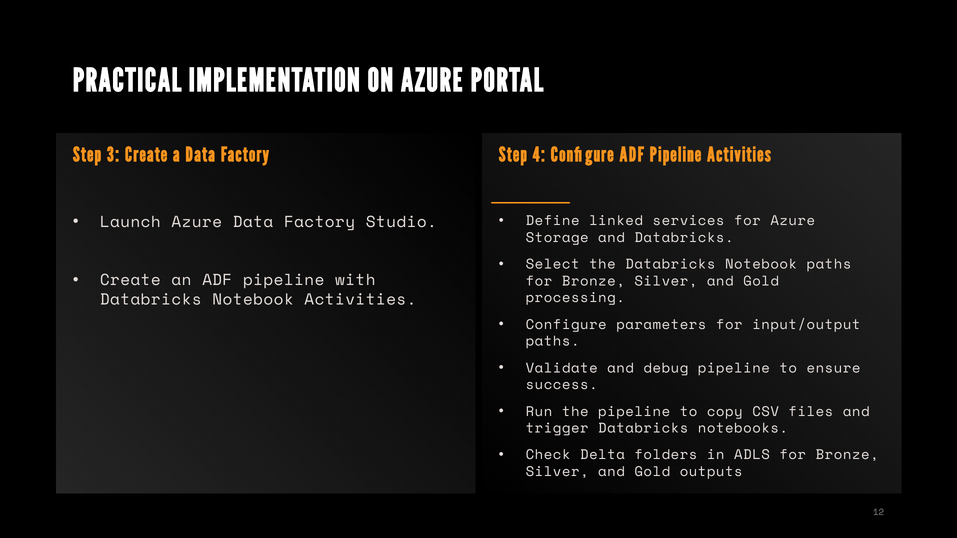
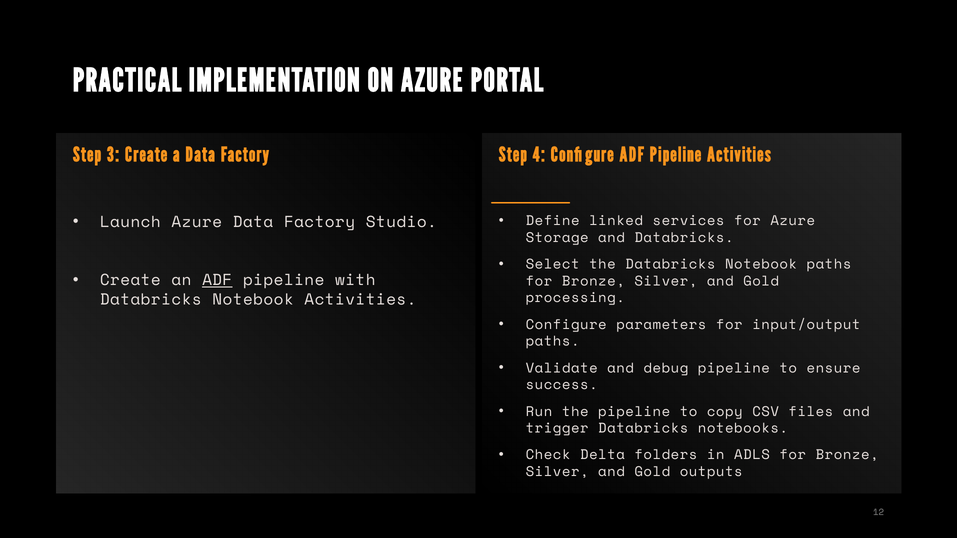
ADF at (217, 280) underline: none -> present
